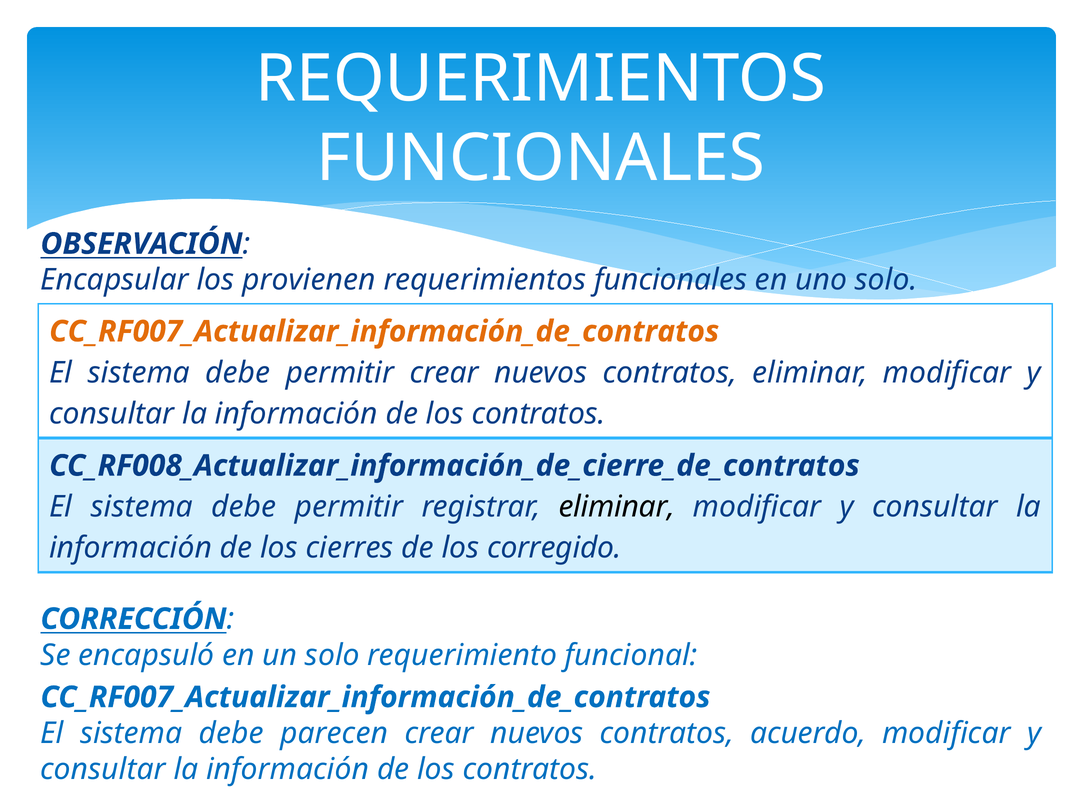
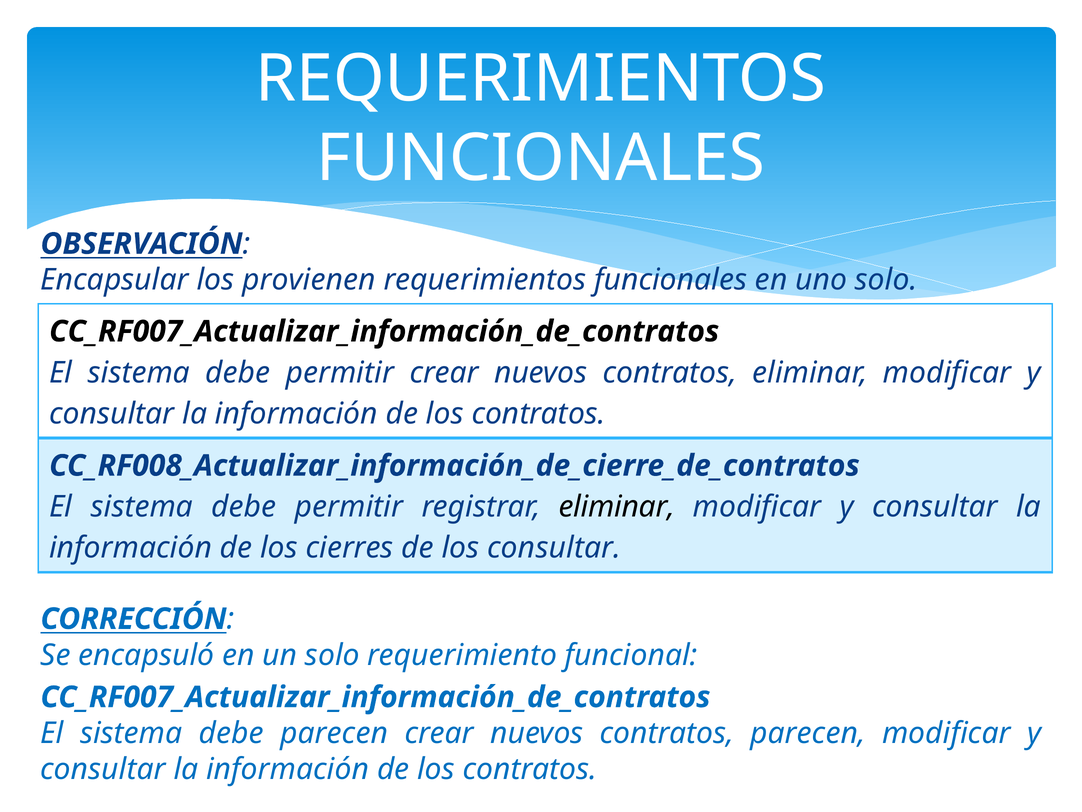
CC_RF007_Actualizar_información_de_contratos at (384, 331) colour: orange -> black
los corregido: corregido -> consultar
contratos acuerdo: acuerdo -> parecen
